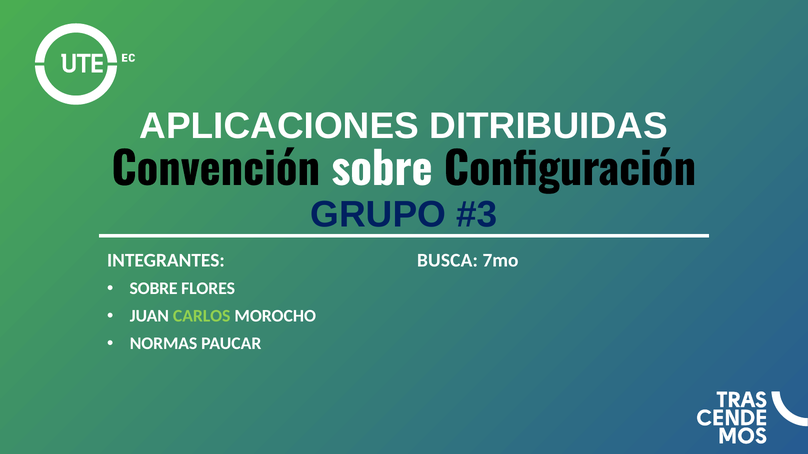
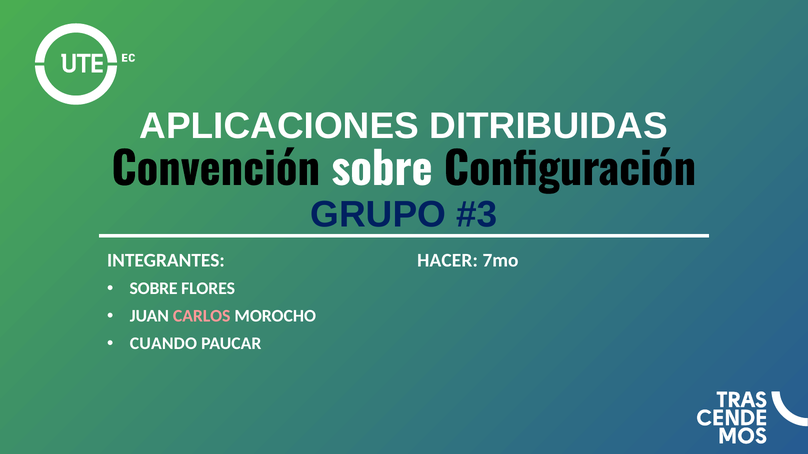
BUSCA: BUSCA -> HACER
CARLOS colour: light green -> pink
NORMAS: NORMAS -> CUANDO
